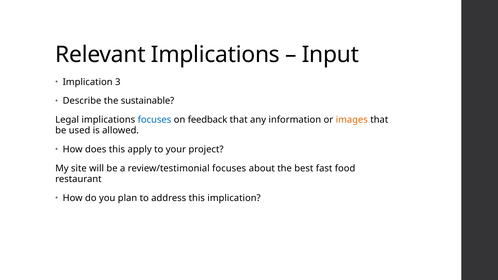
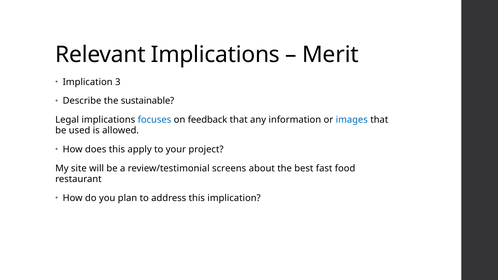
Input: Input -> Merit
images colour: orange -> blue
review/testimonial focuses: focuses -> screens
